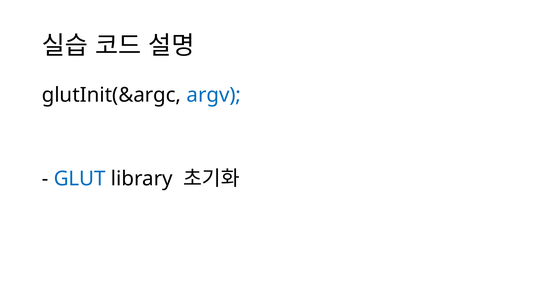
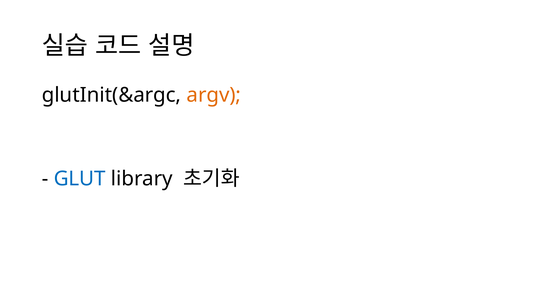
argv colour: blue -> orange
